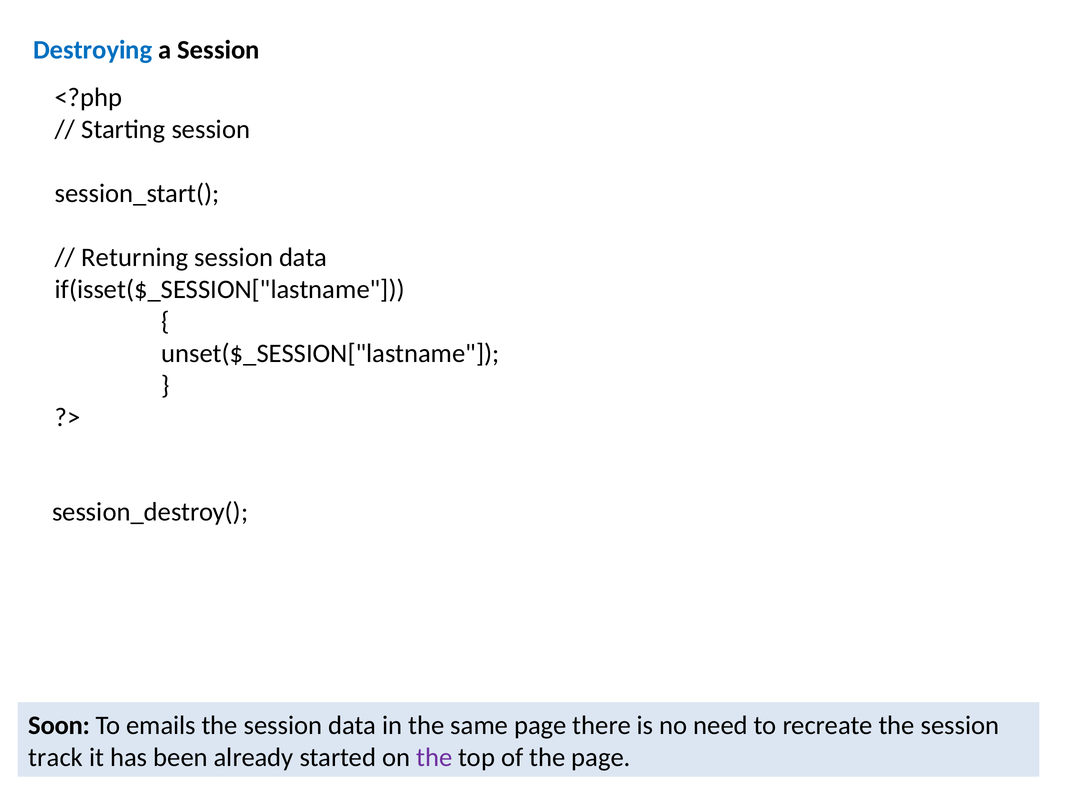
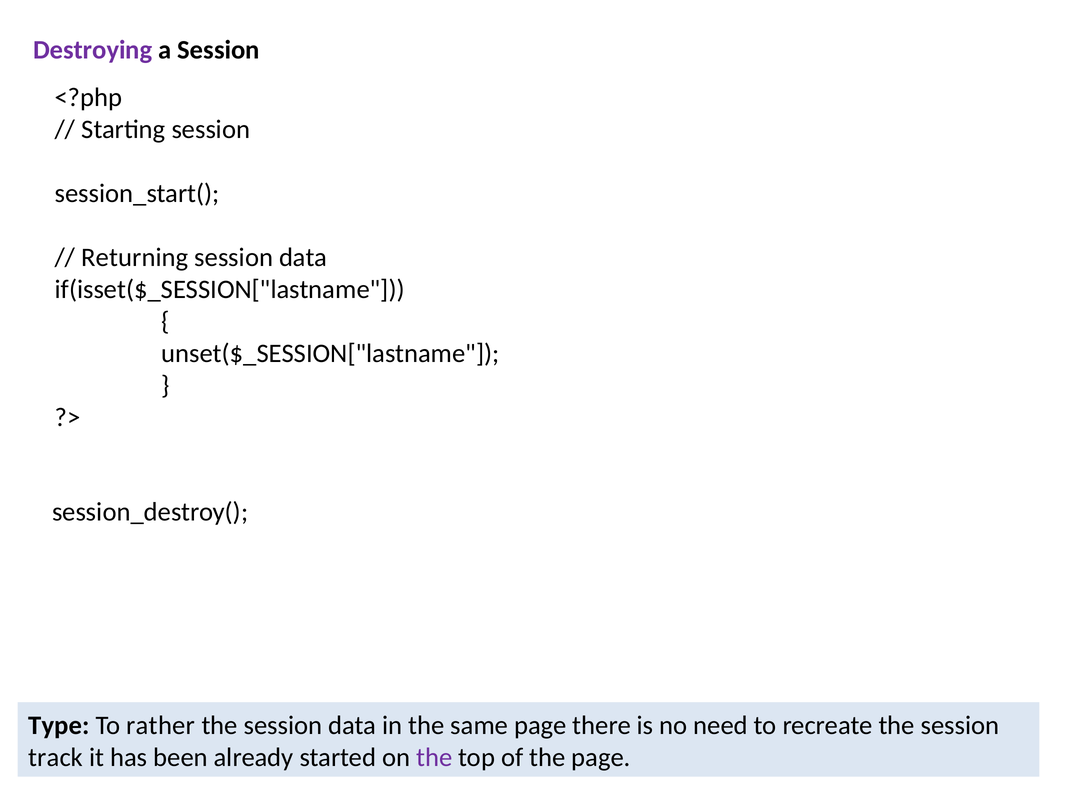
Destroying colour: blue -> purple
Soon: Soon -> Type
emails: emails -> rather
